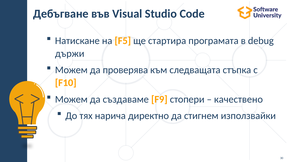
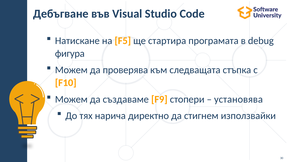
държи: държи -> фигура
качествено: качествено -> установява
